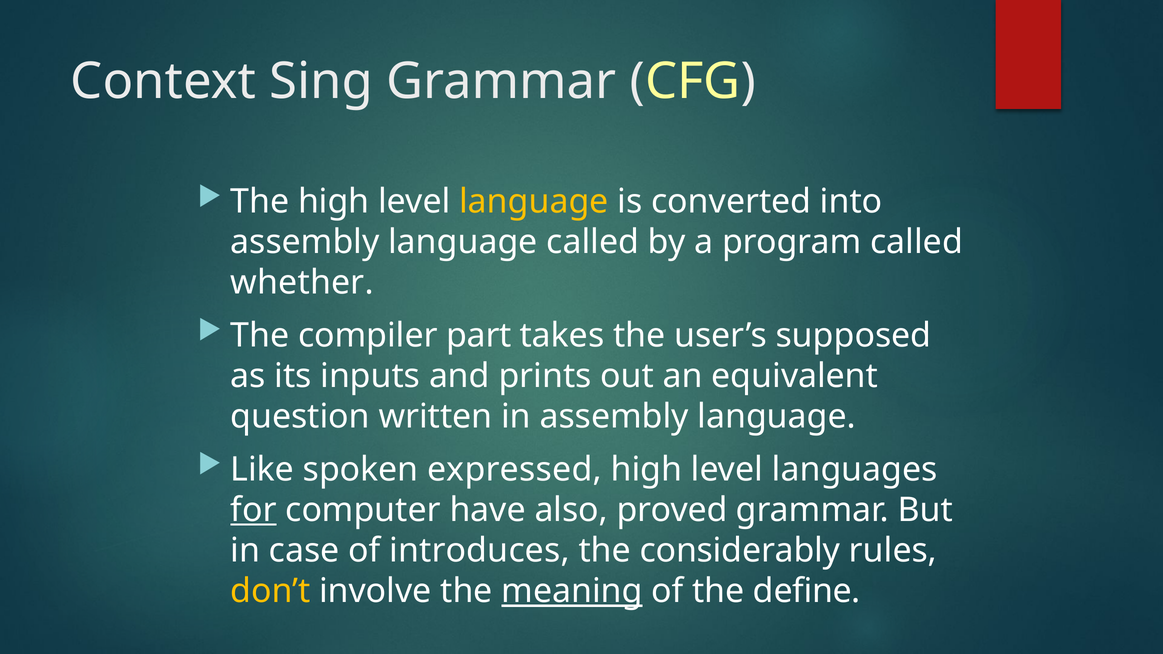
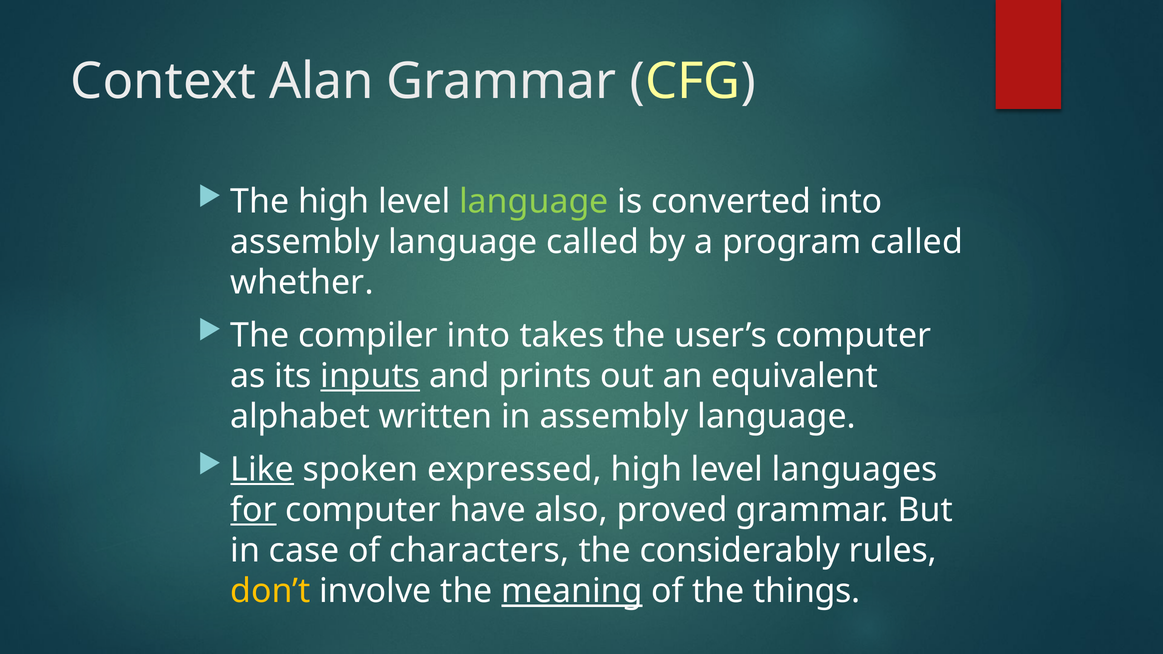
Sing: Sing -> Alan
language at (534, 201) colour: yellow -> light green
compiler part: part -> into
user’s supposed: supposed -> computer
inputs underline: none -> present
question: question -> alphabet
Like underline: none -> present
introduces: introduces -> characters
define: define -> things
